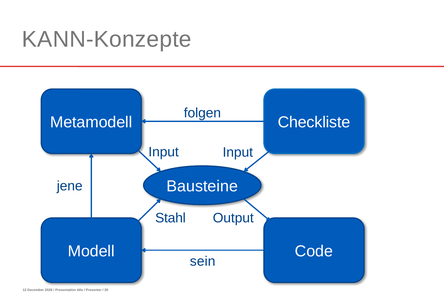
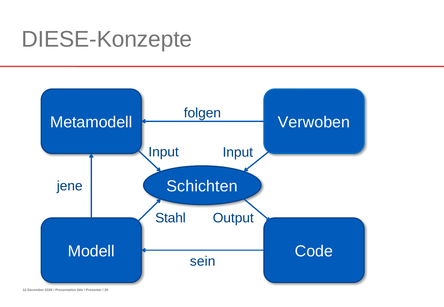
KANN-Konzepte: KANN-Konzepte -> DIESE-Konzepte
Checkliste: Checkliste -> Verwoben
Bausteine: Bausteine -> Schichten
